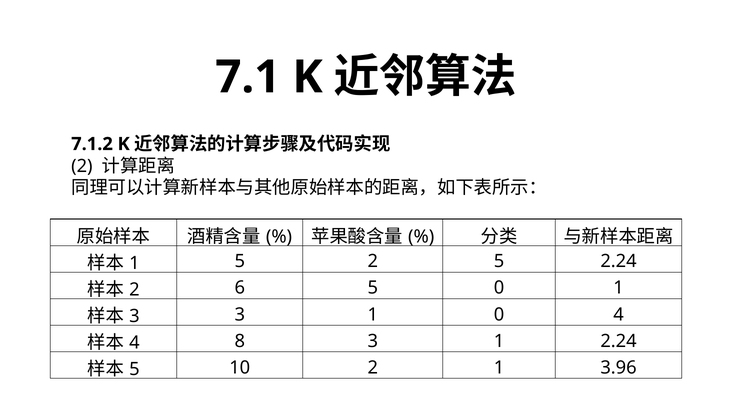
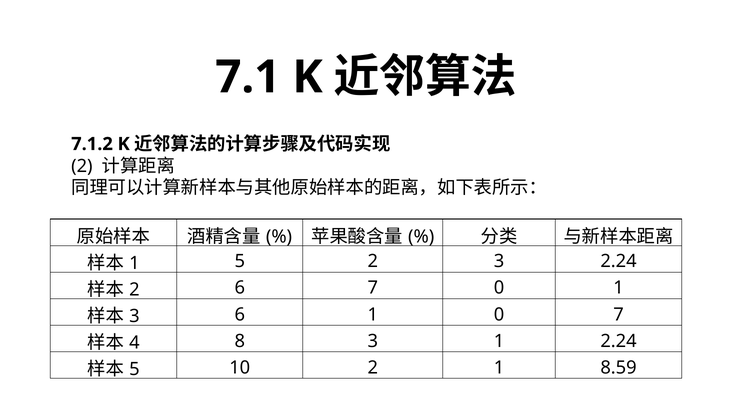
2 5: 5 -> 3
6 5: 5 -> 7
3 3: 3 -> 6
0 4: 4 -> 7
3.96: 3.96 -> 8.59
